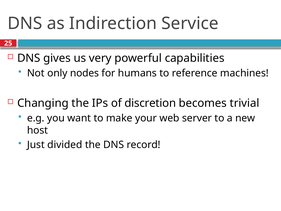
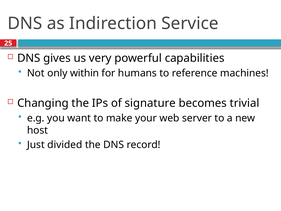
nodes: nodes -> within
discretion: discretion -> signature
